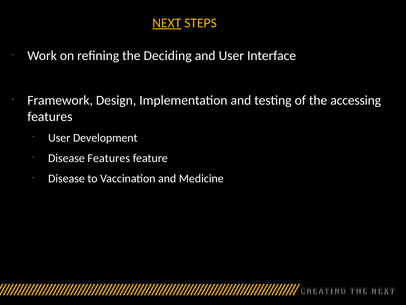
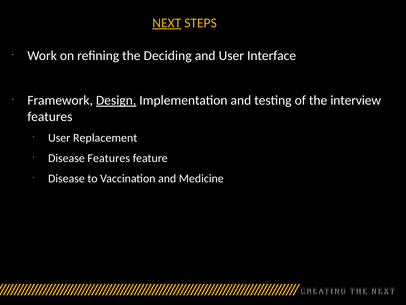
Design underline: none -> present
accessing: accessing -> interview
Development: Development -> Replacement
